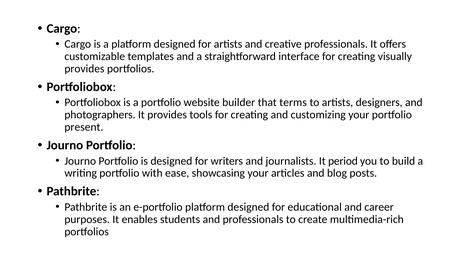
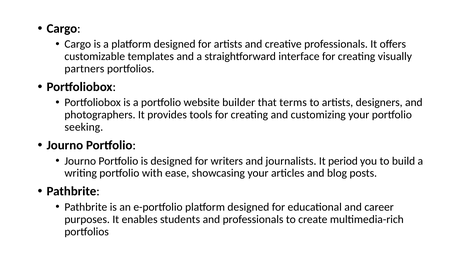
provides at (84, 69): provides -> partners
present: present -> seeking
